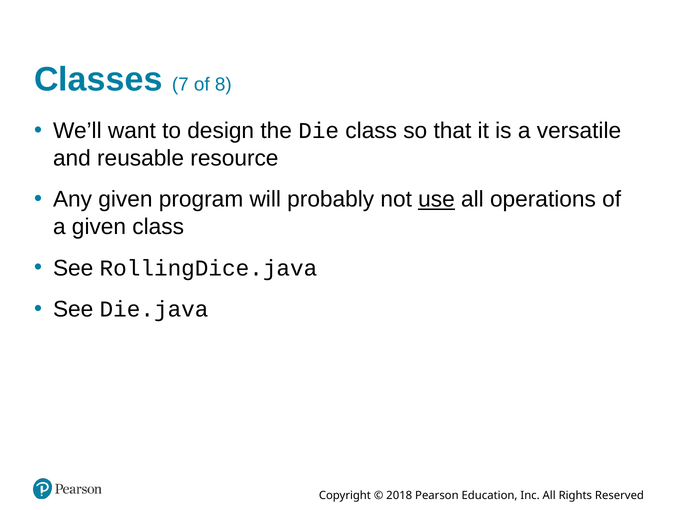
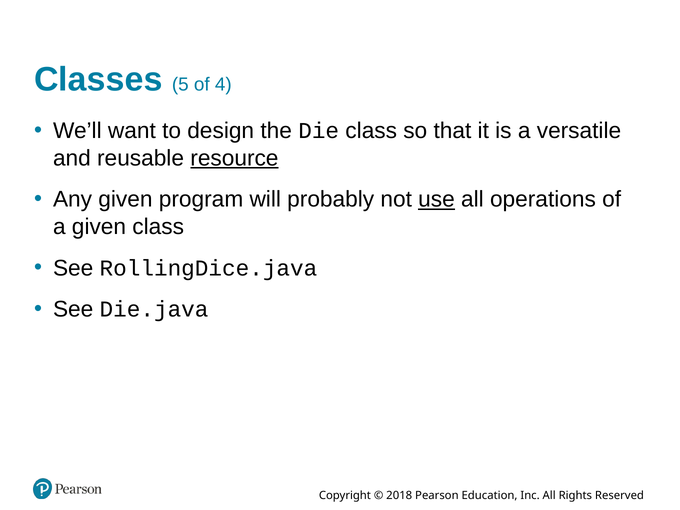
7: 7 -> 5
8: 8 -> 4
resource underline: none -> present
